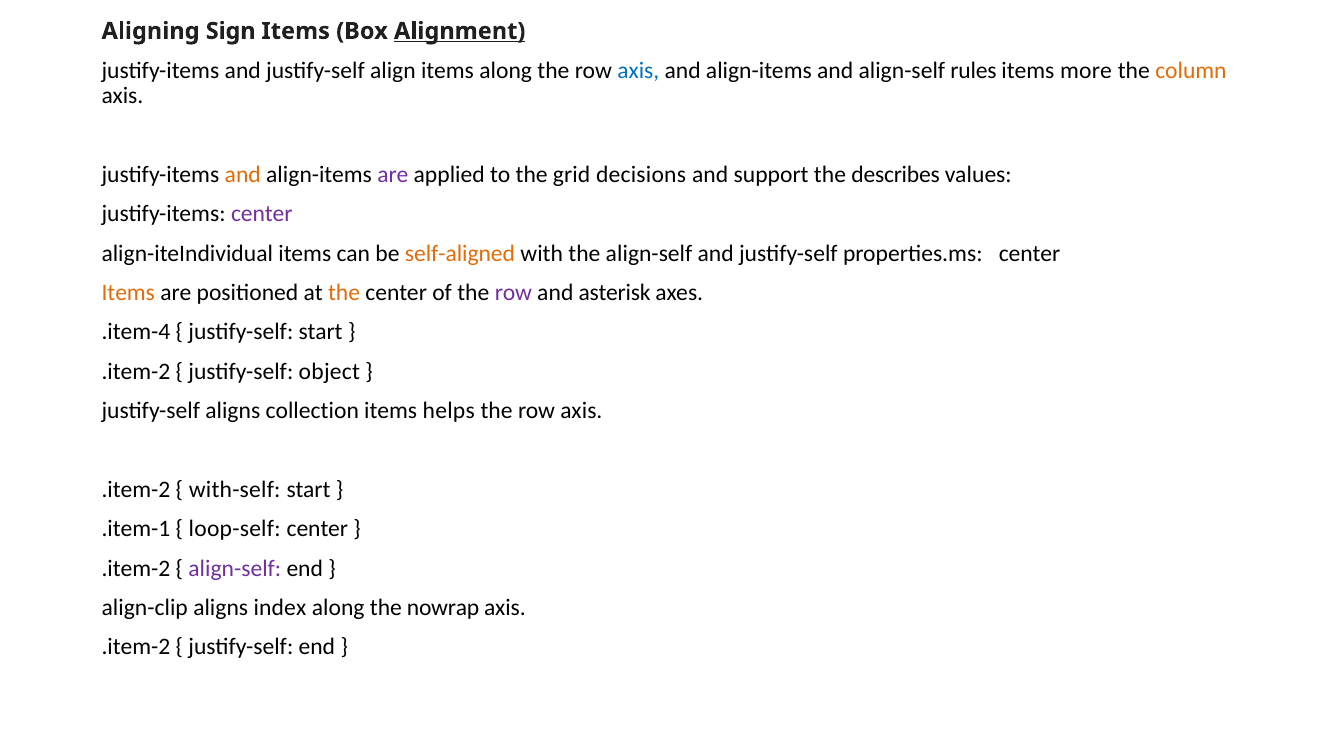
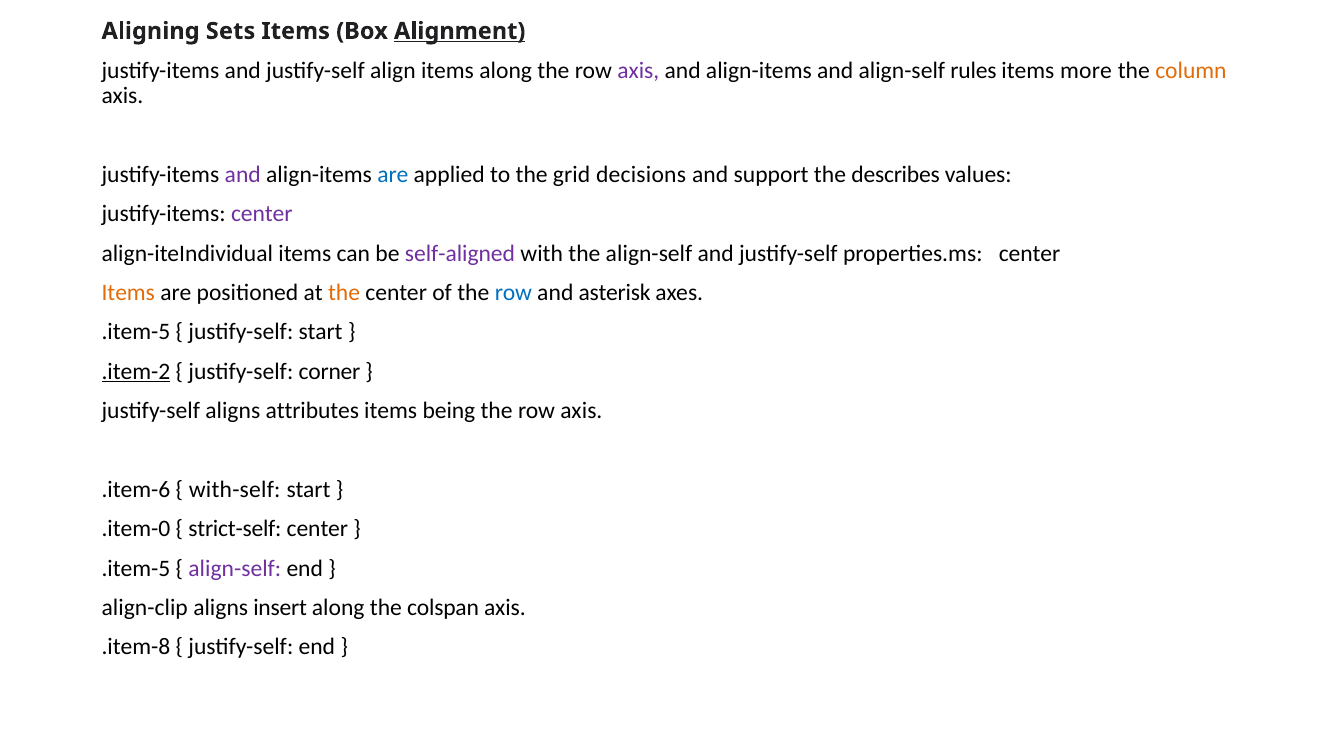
Sign: Sign -> Sets
axis at (638, 70) colour: blue -> purple
and at (243, 175) colour: orange -> purple
are at (393, 175) colour: purple -> blue
self-aligned colour: orange -> purple
row at (513, 293) colour: purple -> blue
.item-4 at (136, 332): .item-4 -> .item-5
.item-2 at (136, 372) underline: none -> present
object: object -> corner
collection: collection -> attributes
helps: helps -> being
.item-2 at (136, 490): .item-2 -> .item-6
.item-1: .item-1 -> .item-0
loop-self: loop-self -> strict-self
.item-2 at (136, 568): .item-2 -> .item-5
index: index -> insert
nowrap: nowrap -> colspan
.item-2 at (136, 647): .item-2 -> .item-8
